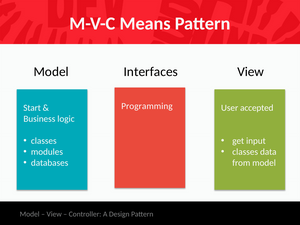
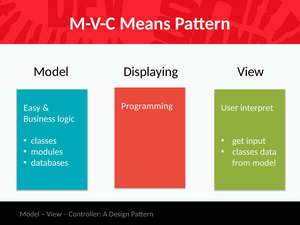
Interfaces: Interfaces -> Displaying
accepted: accepted -> interpret
Start: Start -> Easy
